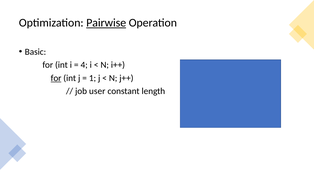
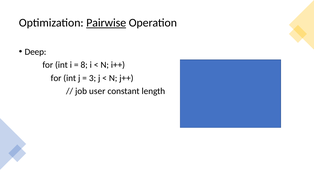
Basic: Basic -> Deep
4: 4 -> 8
for at (56, 78) underline: present -> none
1: 1 -> 3
